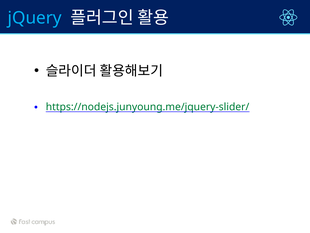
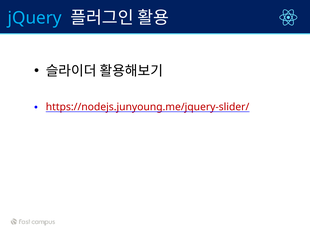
https://nodejs.junyoung.me/jquery-slider/ colour: green -> red
